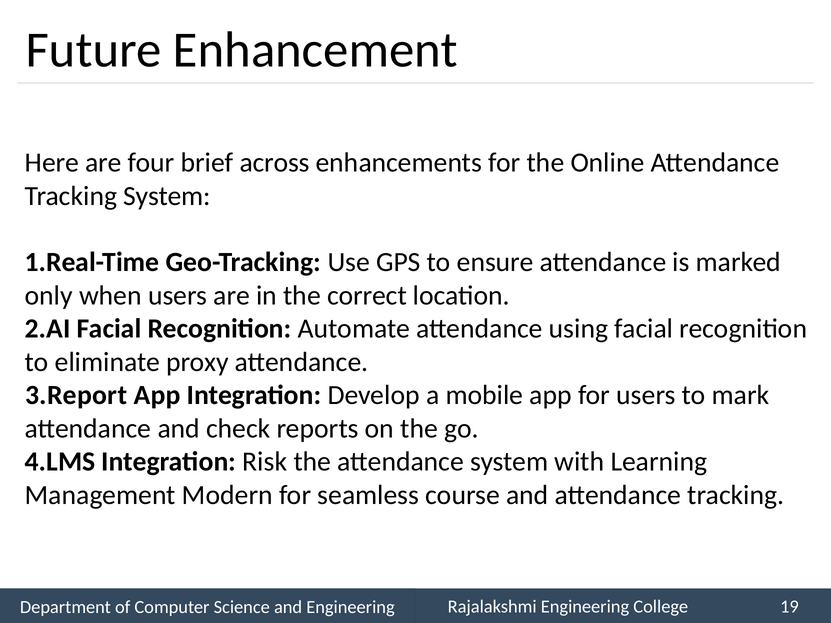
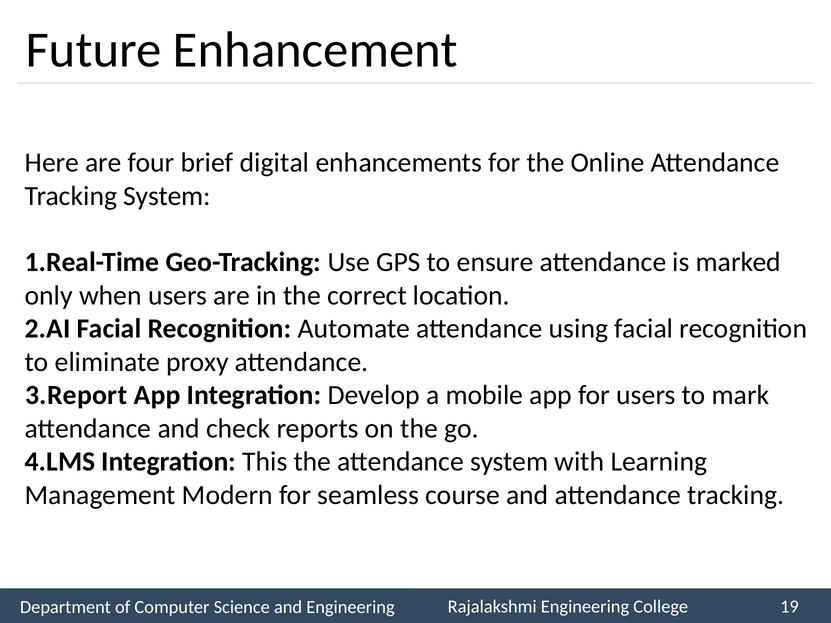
across: across -> digital
Risk: Risk -> This
